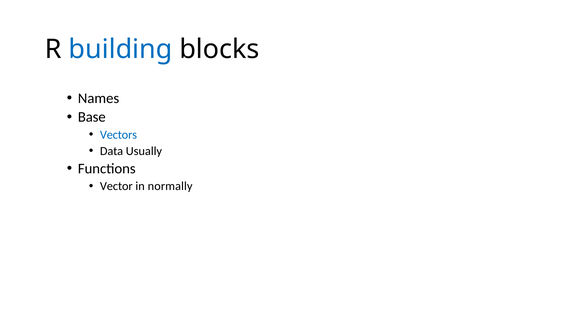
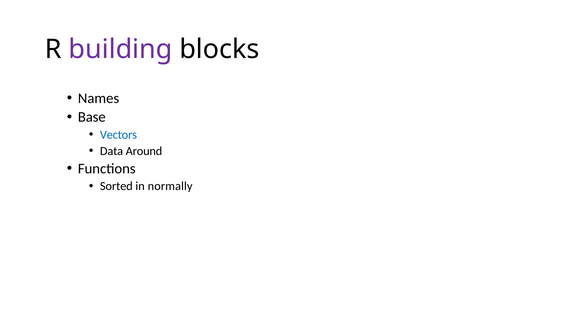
building colour: blue -> purple
Usually: Usually -> Around
Vector: Vector -> Sorted
